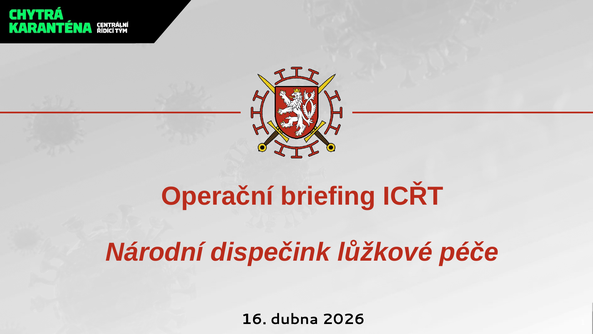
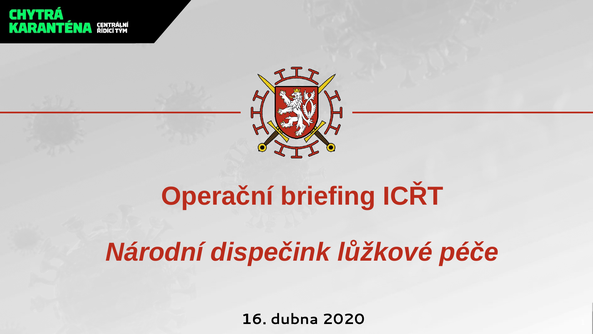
2026: 2026 -> 2020
